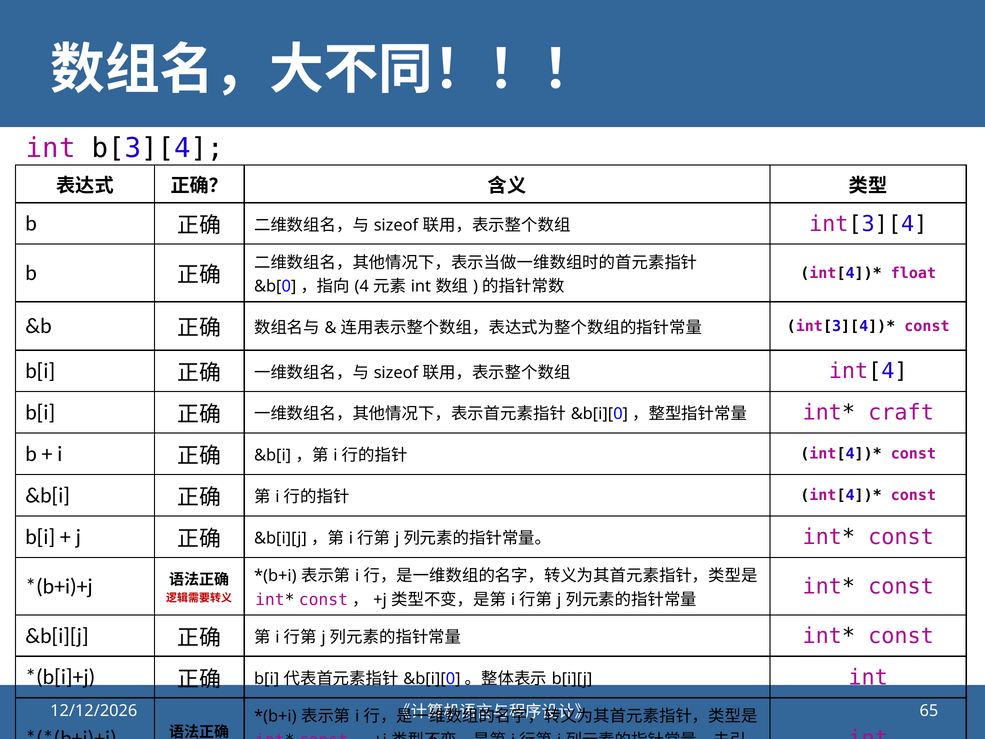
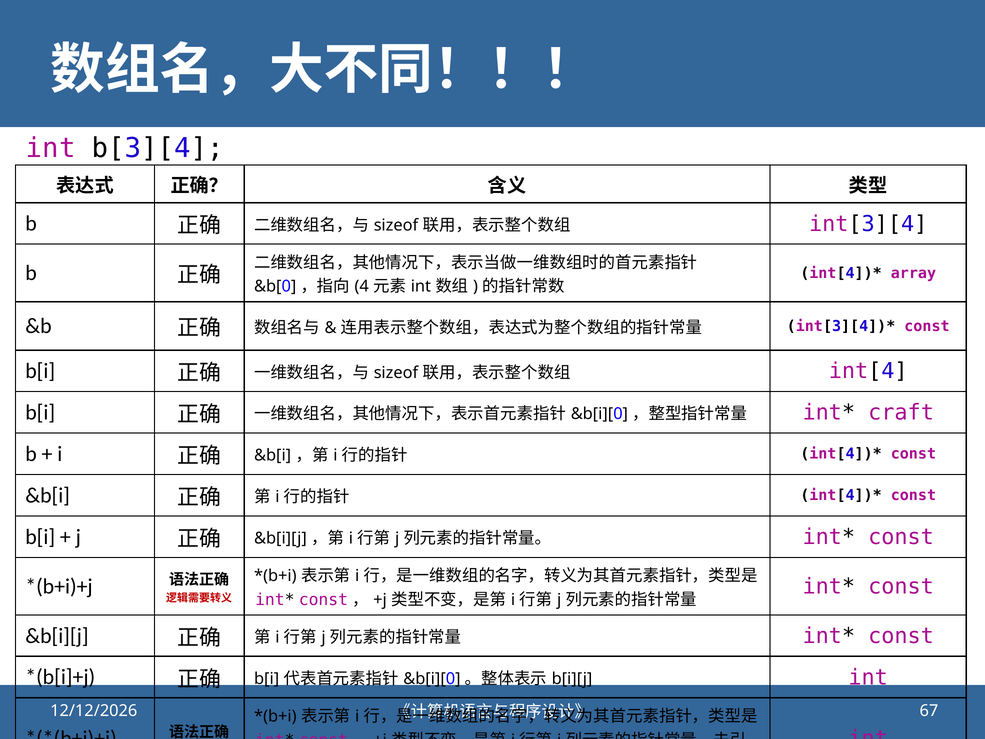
float: float -> array
65: 65 -> 67
